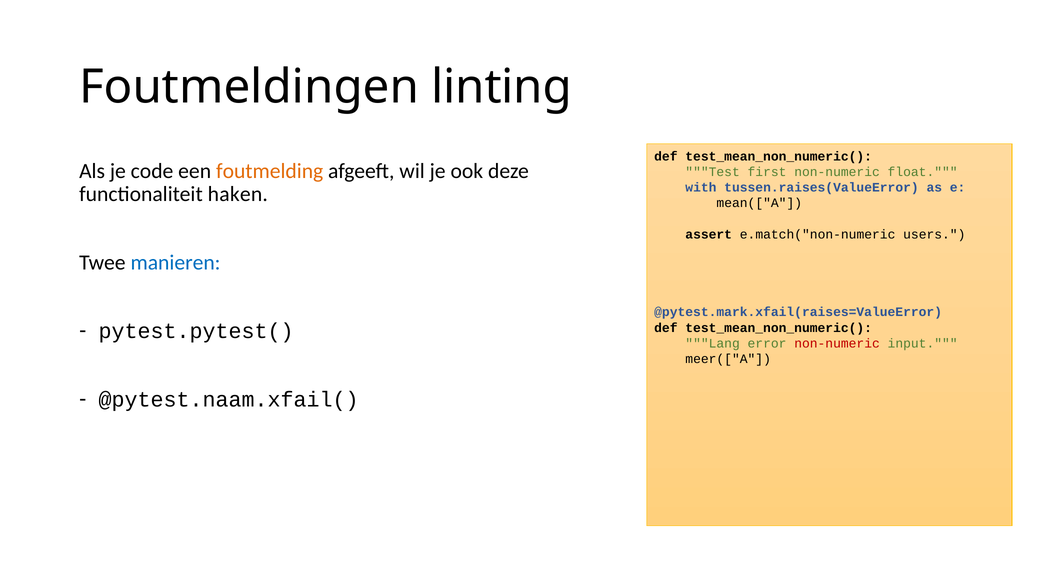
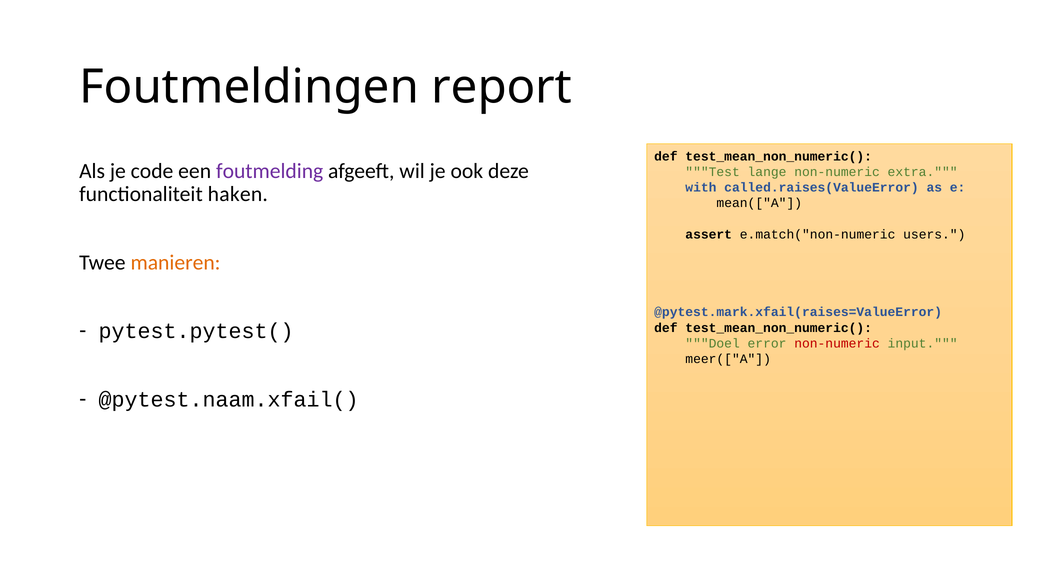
linting: linting -> report
foutmelding colour: orange -> purple
first: first -> lange
float: float -> extra
tussen.raises(ValueError: tussen.raises(ValueError -> called.raises(ValueError
manieren colour: blue -> orange
Lang: Lang -> Doel
